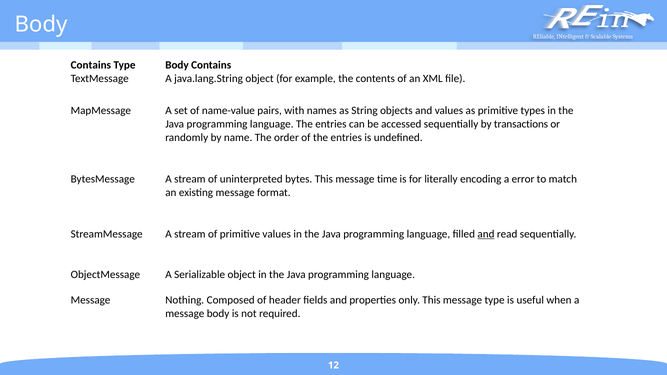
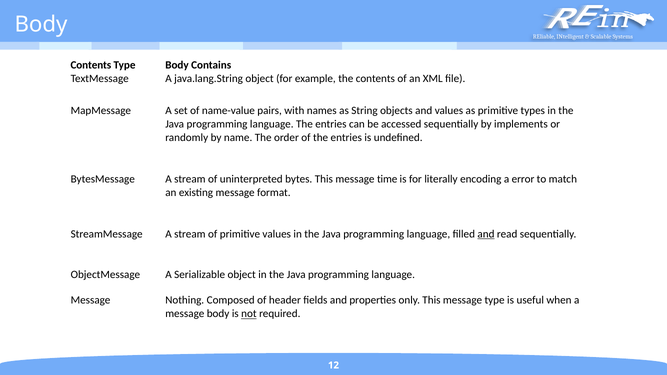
Contains at (91, 65): Contains -> Contents
transactions: transactions -> implements
not underline: none -> present
